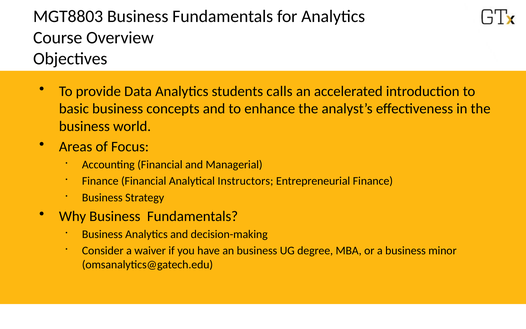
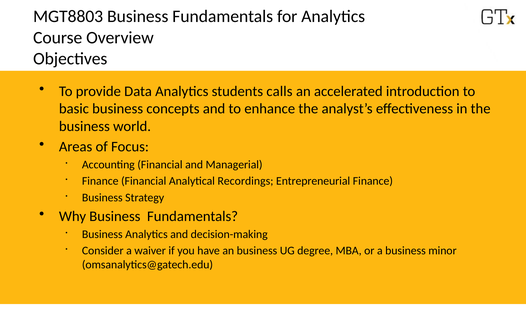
Instructors: Instructors -> Recordings
